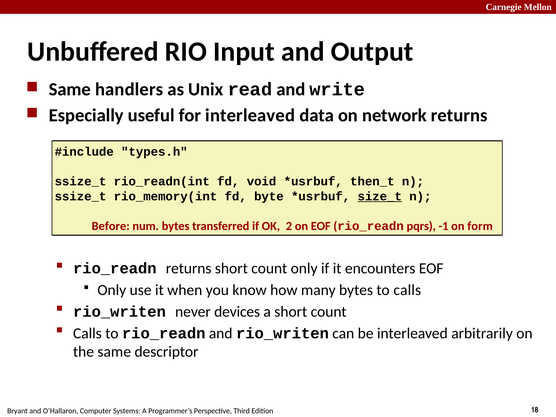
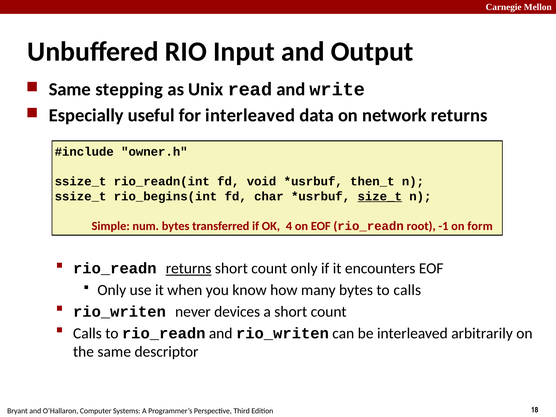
handlers: handlers -> stepping
types.h: types.h -> owner.h
rio_memory(int: rio_memory(int -> rio_begins(int
byte: byte -> char
Before: Before -> Simple
2: 2 -> 4
pqrs: pqrs -> root
returns at (189, 268) underline: none -> present
